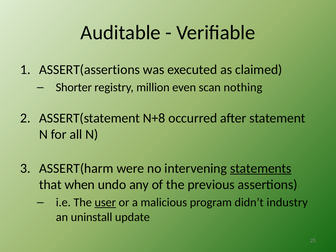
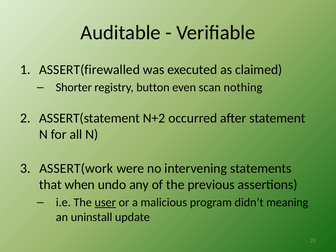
ASSERT(assertions: ASSERT(assertions -> ASSERT(firewalled
million: million -> button
N+8: N+8 -> N+2
ASSERT(harm: ASSERT(harm -> ASSERT(work
statements underline: present -> none
industry: industry -> meaning
